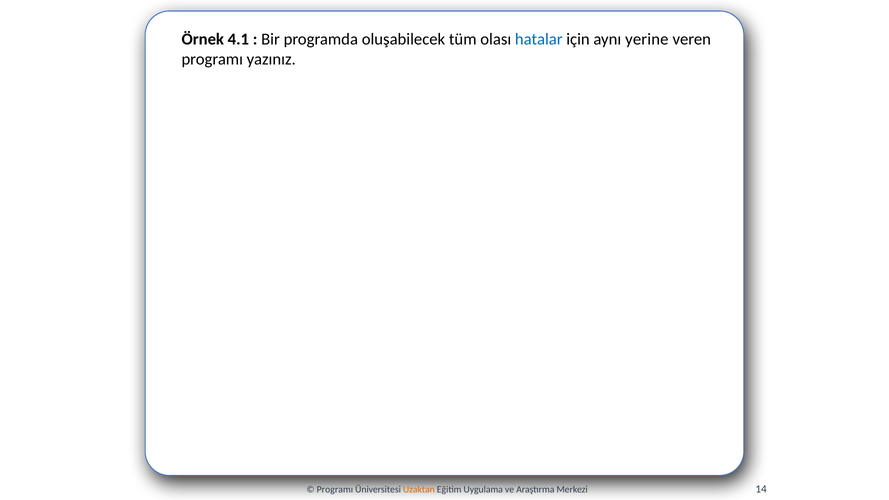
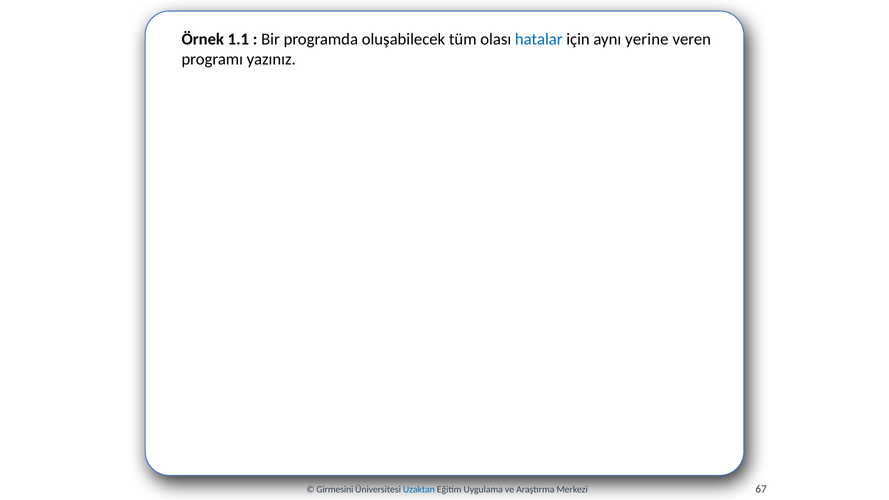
4.1: 4.1 -> 1.1
Programı at (335, 490): Programı -> Girmesini
Uzaktan colour: orange -> blue
14: 14 -> 67
